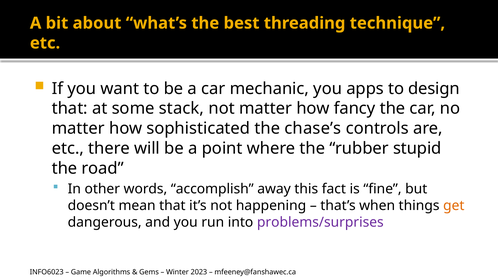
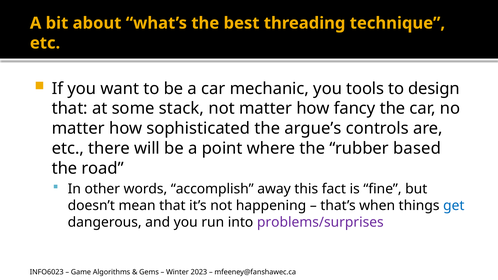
apps: apps -> tools
chase’s: chase’s -> argue’s
stupid: stupid -> based
get colour: orange -> blue
